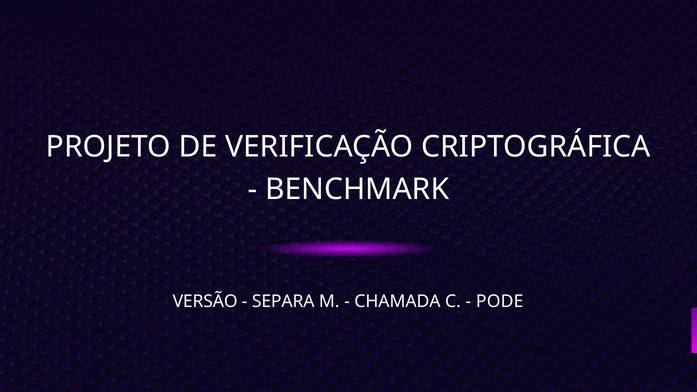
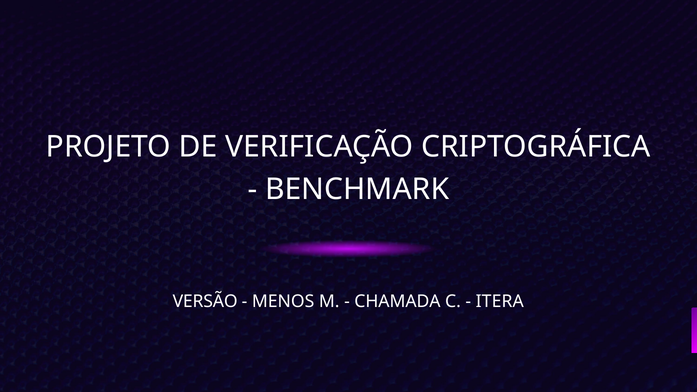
SEPARA: SEPARA -> MENOS
PODE: PODE -> ITERA
